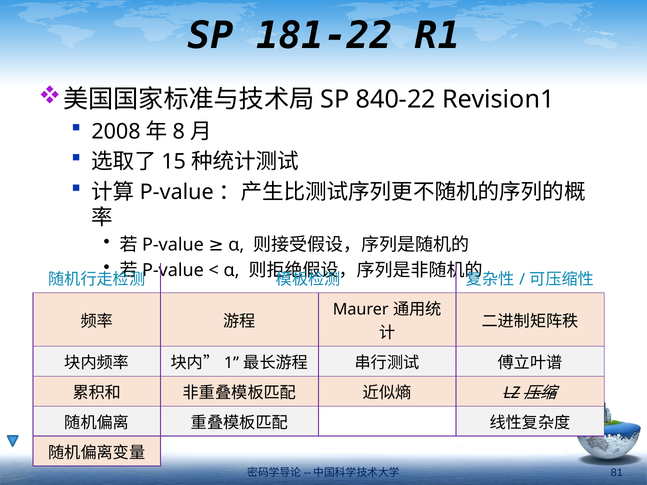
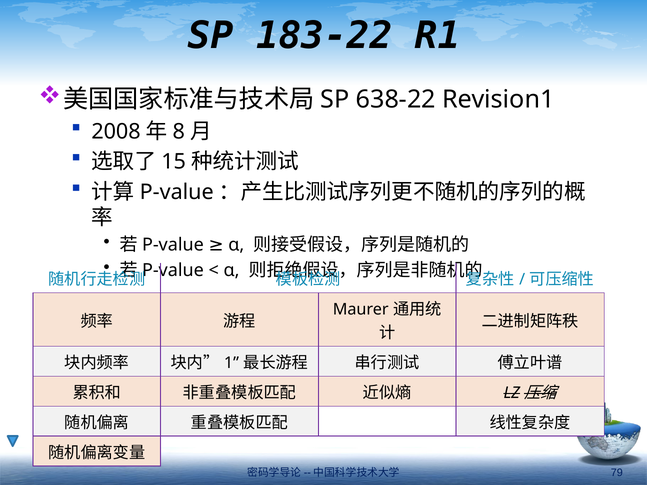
181-22: 181-22 -> 183-22
840-22: 840-22 -> 638-22
81: 81 -> 79
